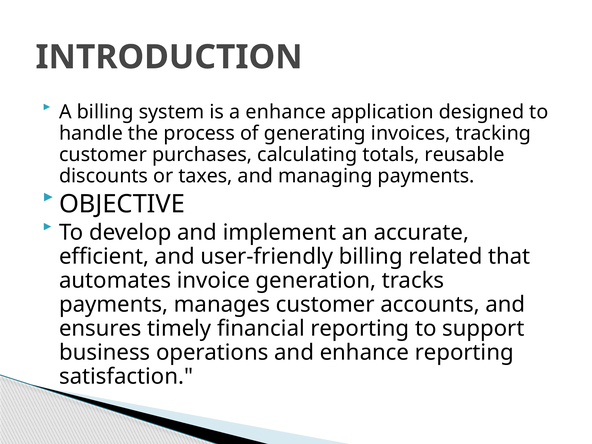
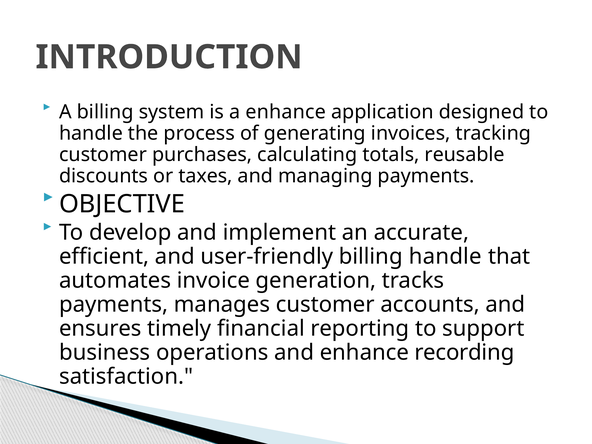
billing related: related -> handle
enhance reporting: reporting -> recording
